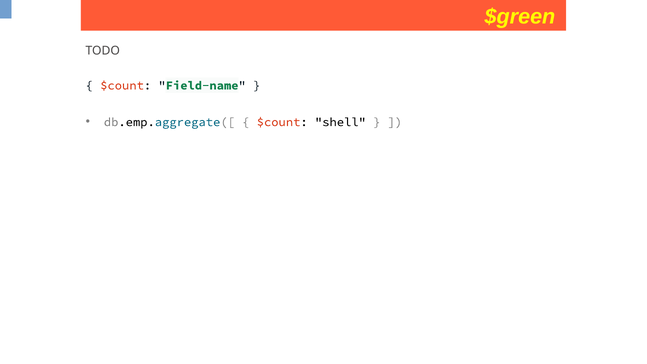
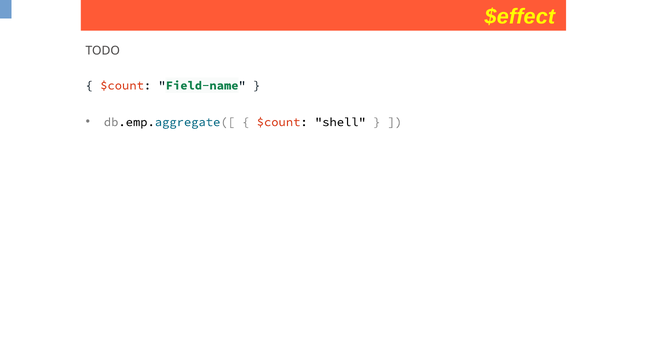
$green: $green -> $effect
